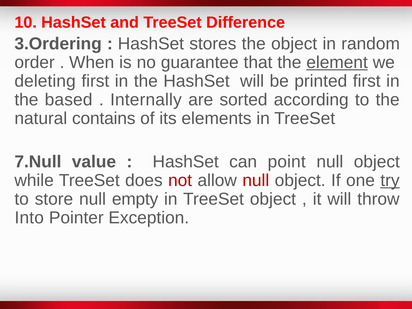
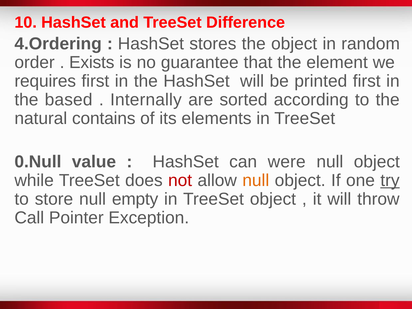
3.Ordering: 3.Ordering -> 4.Ordering
When: When -> Exists
element underline: present -> none
deleting: deleting -> requires
7.Null: 7.Null -> 0.Null
point: point -> were
null at (256, 181) colour: red -> orange
Into: Into -> Call
